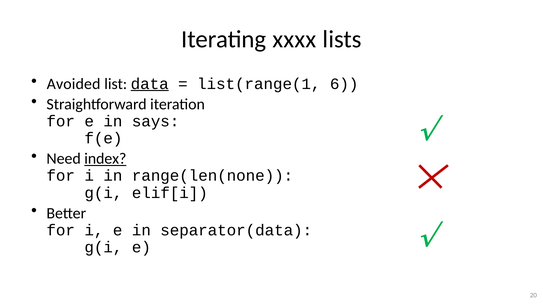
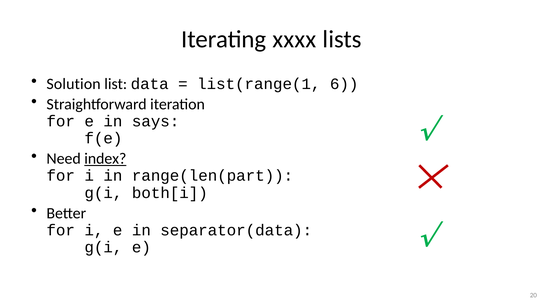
Avoided: Avoided -> Solution
data underline: present -> none
range(len(none: range(len(none -> range(len(part
elif[i: elif[i -> both[i
